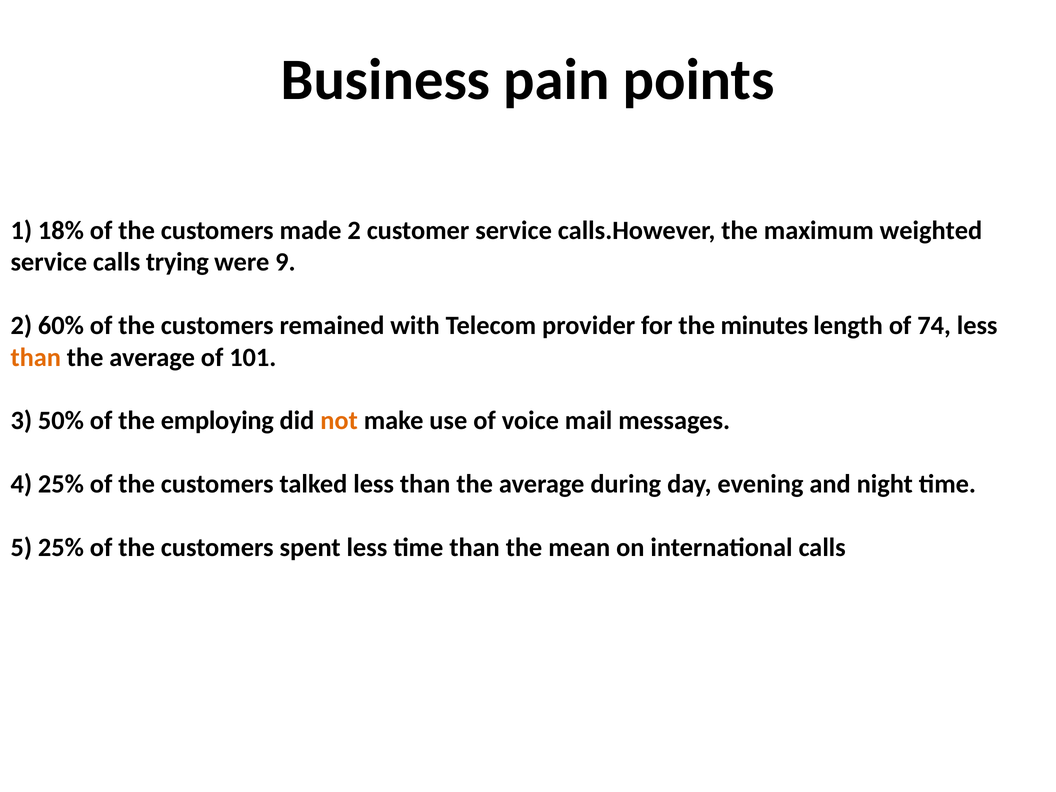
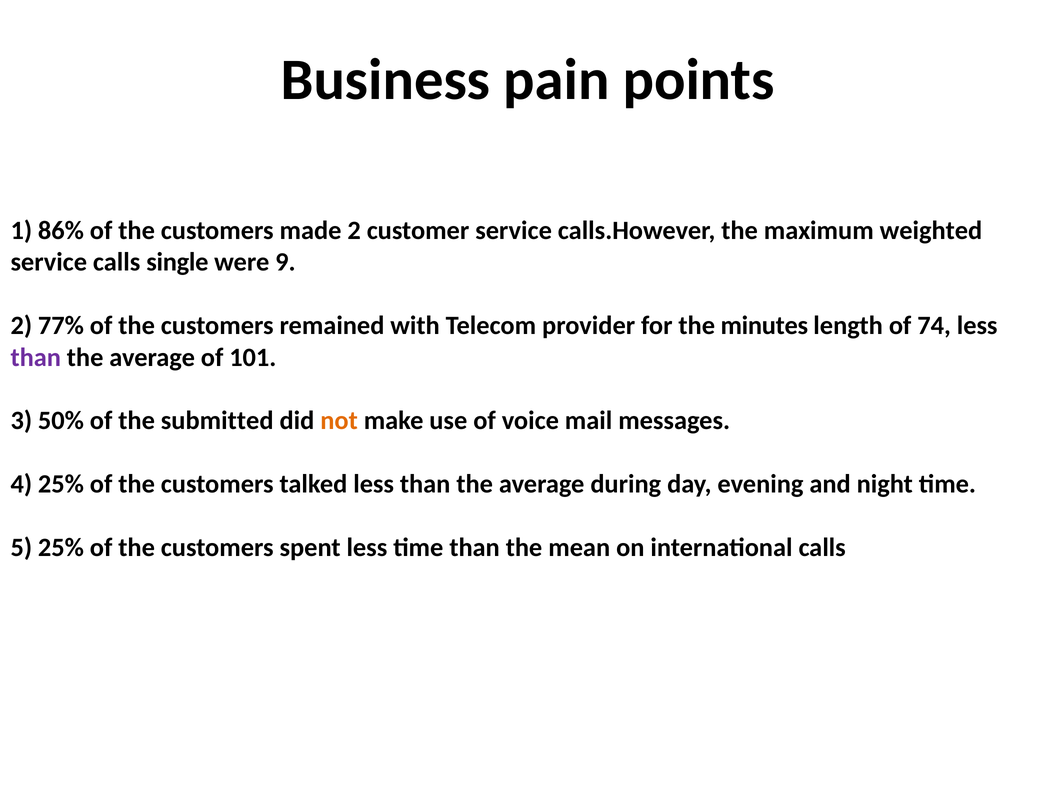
18%: 18% -> 86%
trying: trying -> single
60%: 60% -> 77%
than at (36, 357) colour: orange -> purple
employing: employing -> submitted
